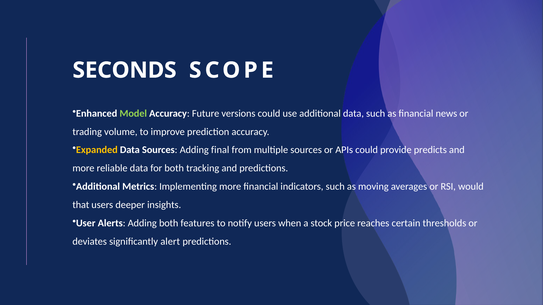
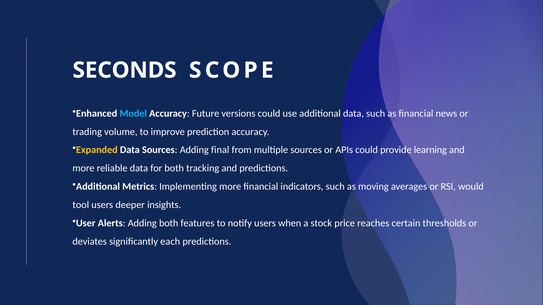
Model colour: light green -> light blue
predicts: predicts -> learning
that: that -> tool
alert: alert -> each
